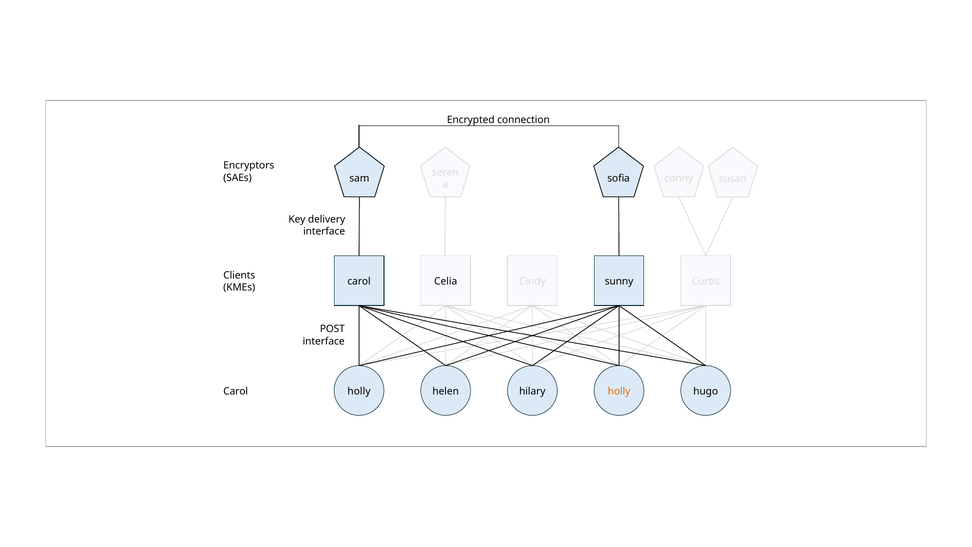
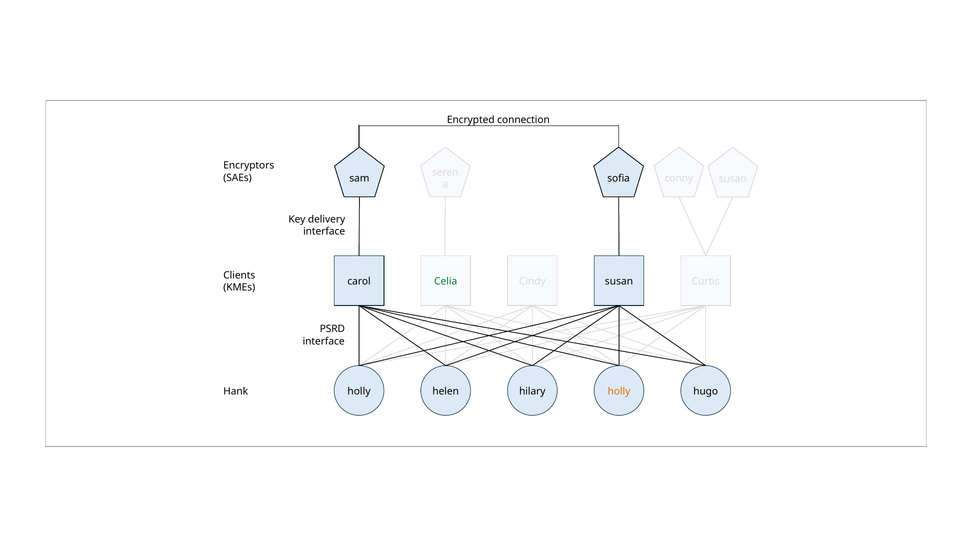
Celia colour: black -> green
Cindy sunny: sunny -> susan
POST: POST -> PSRD
Carol at (236, 391): Carol -> Hank
